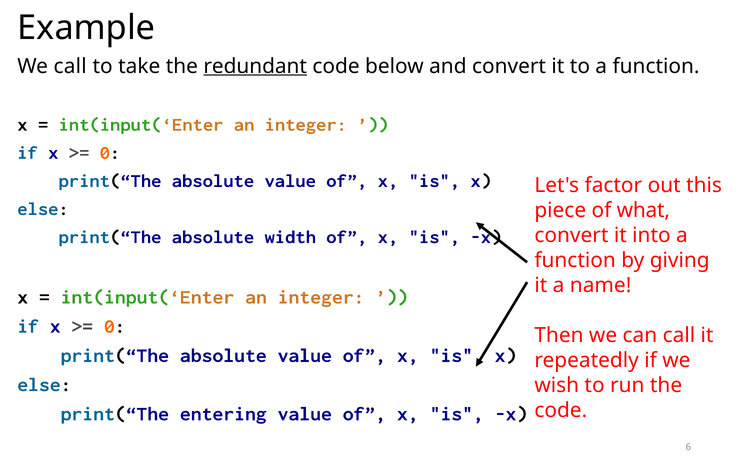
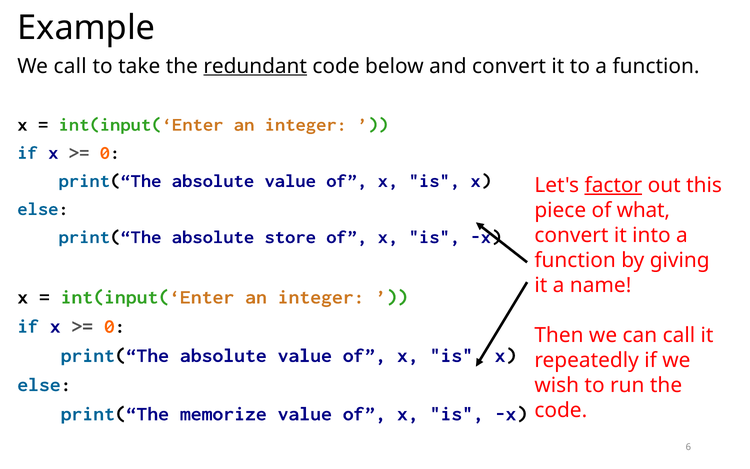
factor underline: none -> present
width: width -> store
entering: entering -> memorize
